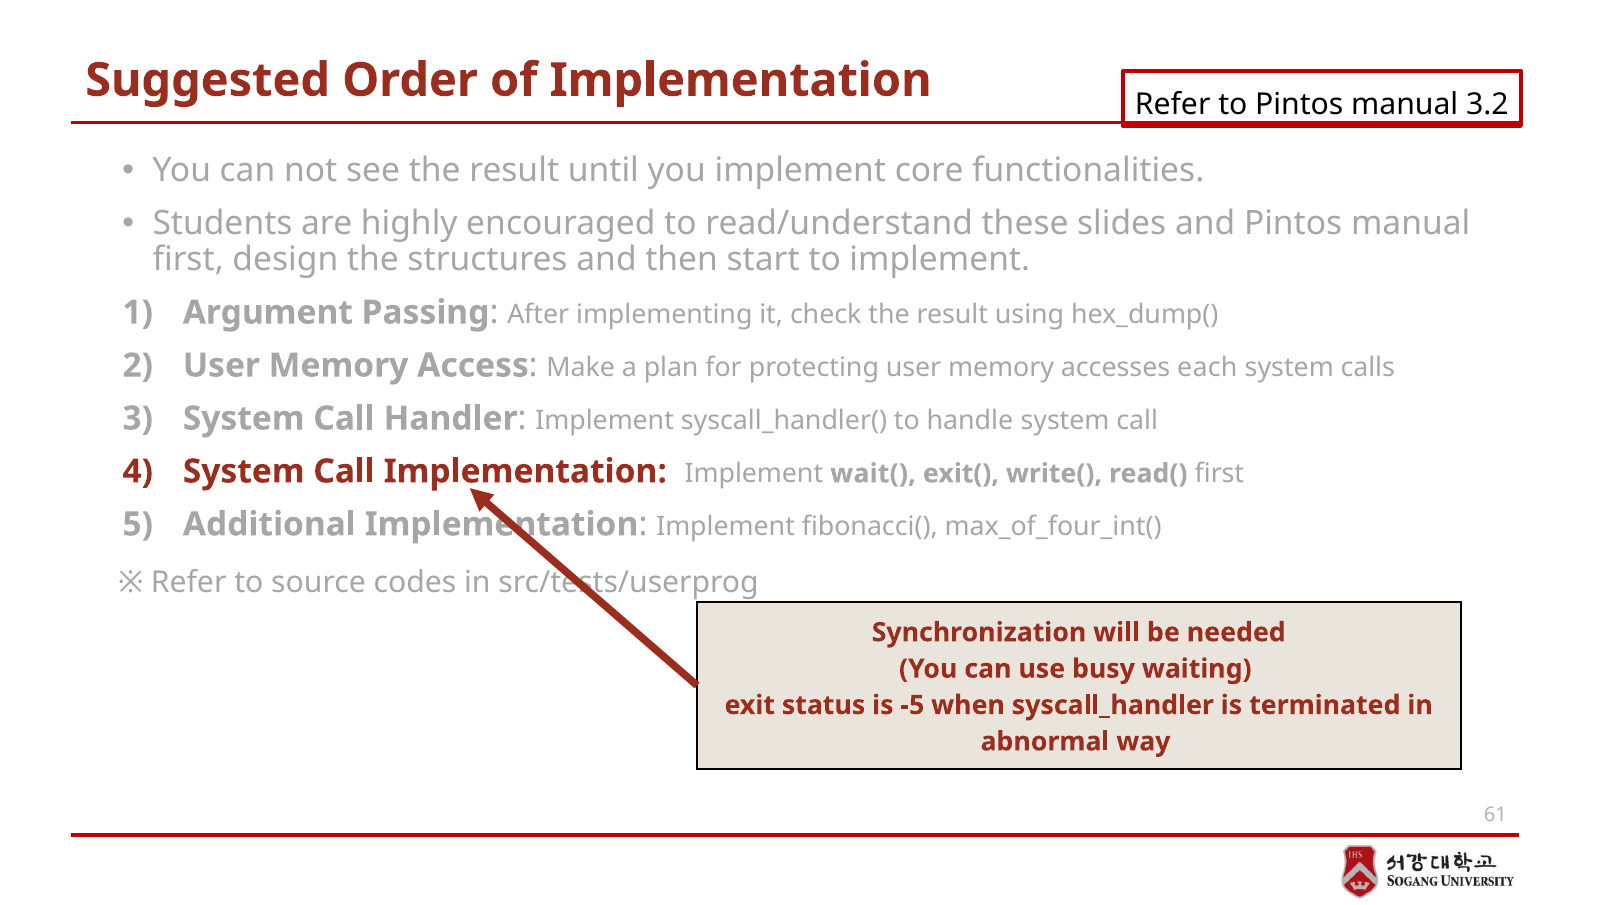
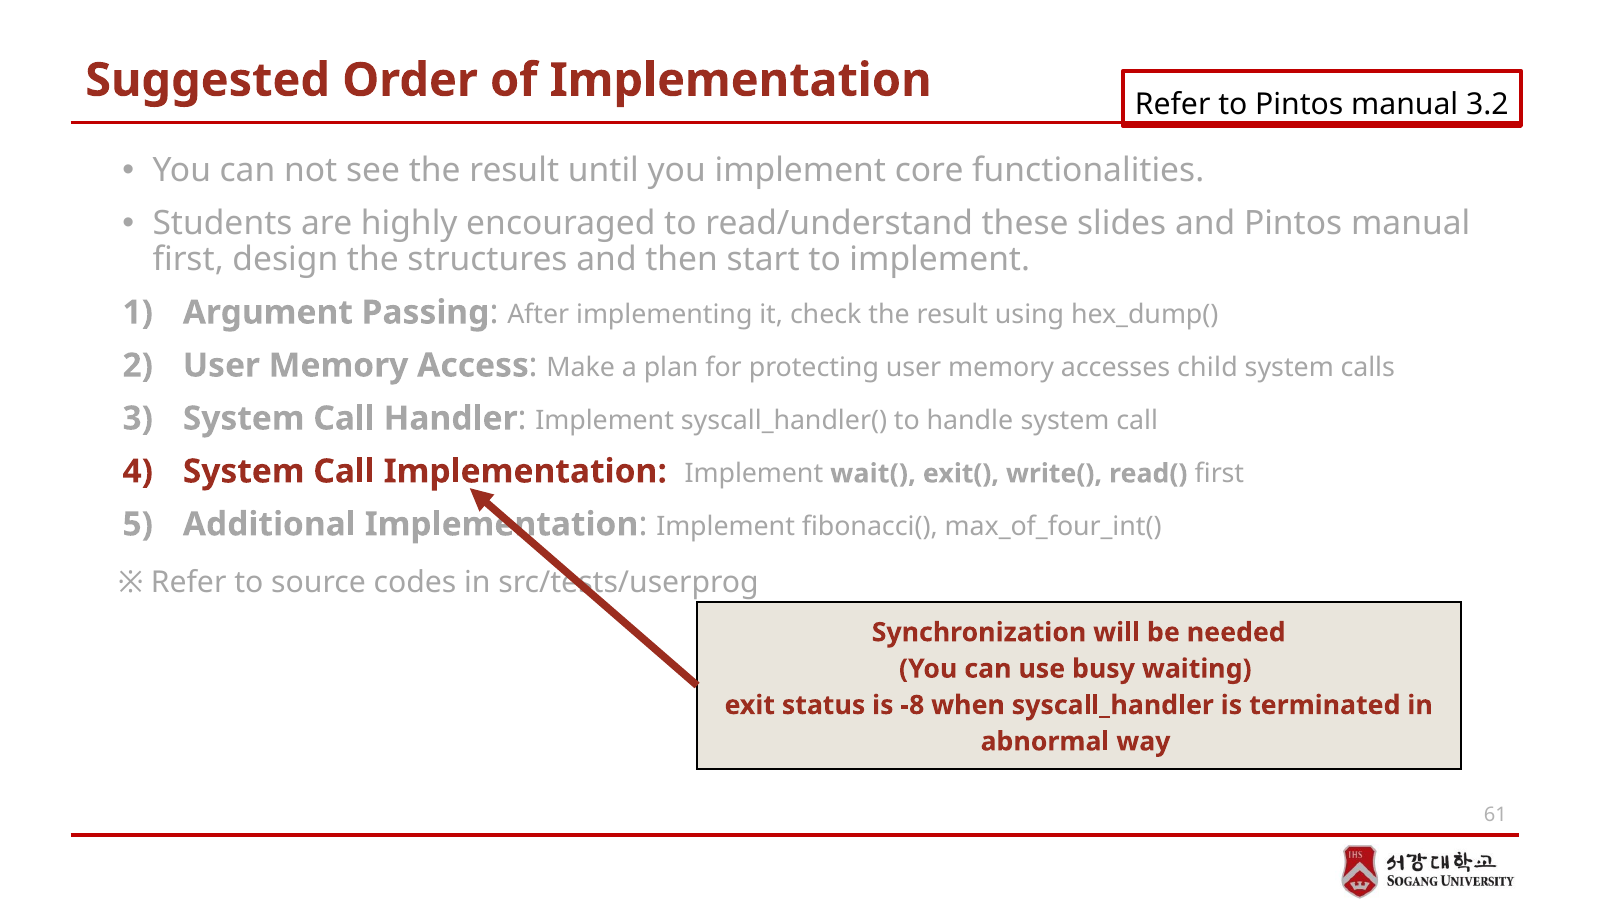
each: each -> child
-5: -5 -> -8
